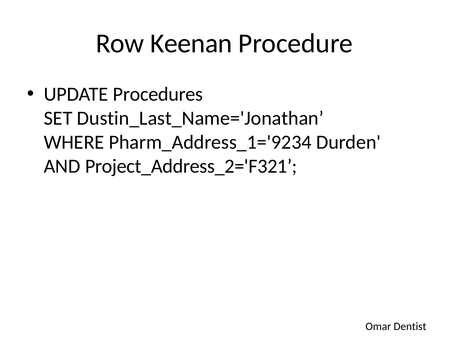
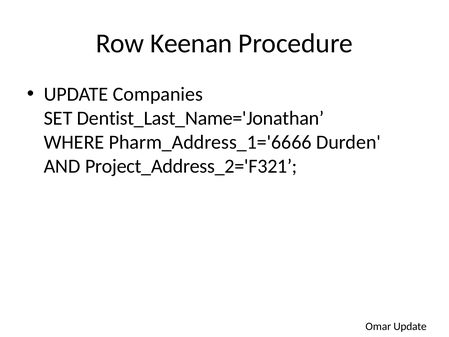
Procedures: Procedures -> Companies
Dustin_Last_Name='Jonathan: Dustin_Last_Name='Jonathan -> Dentist_Last_Name='Jonathan
Pharm_Address_1='9234: Pharm_Address_1='9234 -> Pharm_Address_1='6666
Omar Dentist: Dentist -> Update
